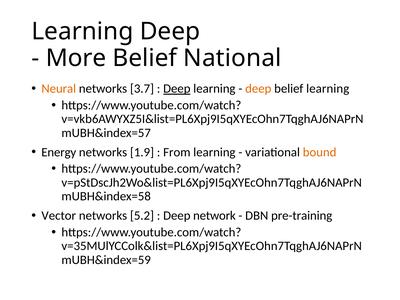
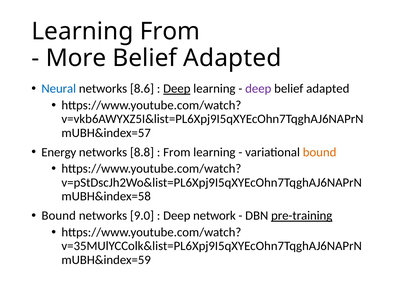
Learning Deep: Deep -> From
National at (232, 58): National -> Adapted
Neural colour: orange -> blue
3.7: 3.7 -> 8.6
deep at (258, 89) colour: orange -> purple
learning at (328, 89): learning -> adapted
1.9: 1.9 -> 8.8
Vector at (59, 216): Vector -> Bound
5.2: 5.2 -> 9.0
pre-training underline: none -> present
